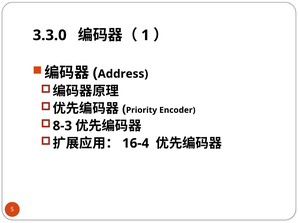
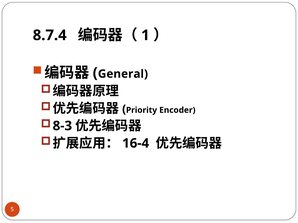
3.3.0: 3.3.0 -> 8.7.4
Address: Address -> General
